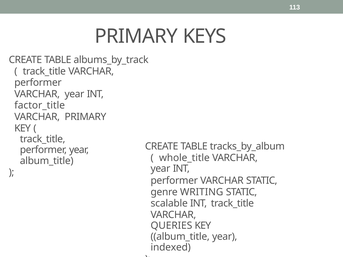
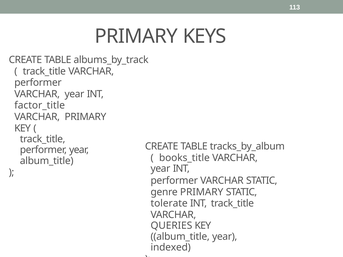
whole_title: whole_title -> books_title
genre WRITING: WRITING -> PRIMARY
scalable: scalable -> tolerate
